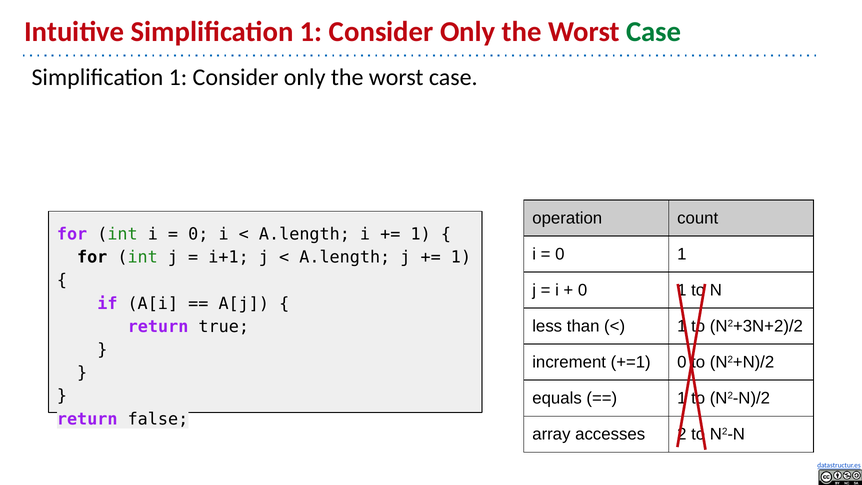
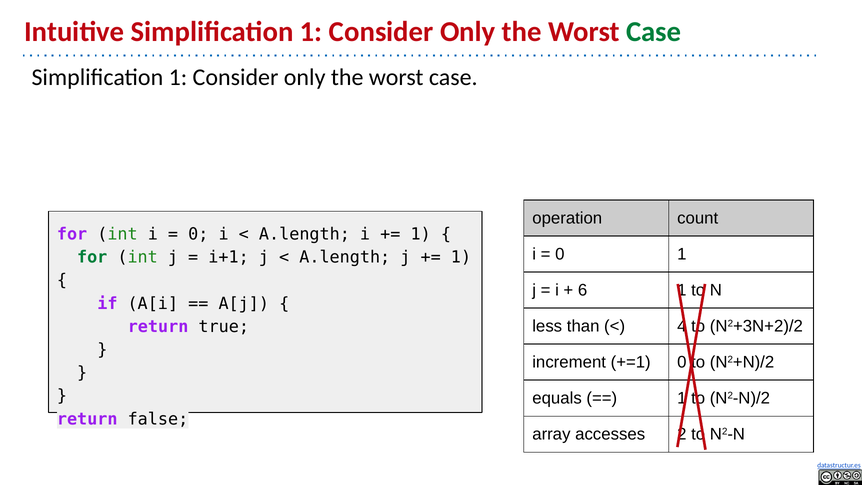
for at (92, 257) colour: black -> green
0 at (583, 290): 0 -> 6
1 at (682, 326): 1 -> 4
